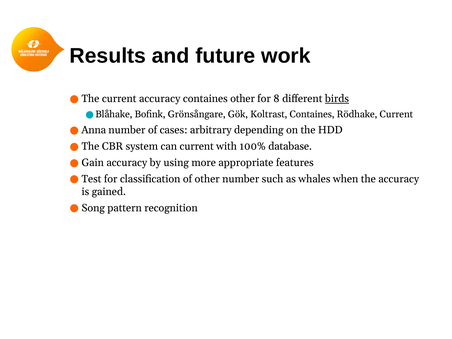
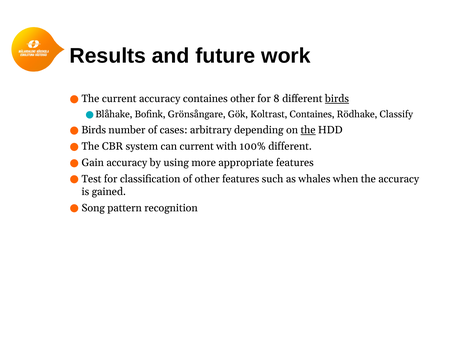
Rödhake Current: Current -> Classify
Anna at (94, 130): Anna -> Birds
the at (308, 130) underline: none -> present
100% database: database -> different
other number: number -> features
